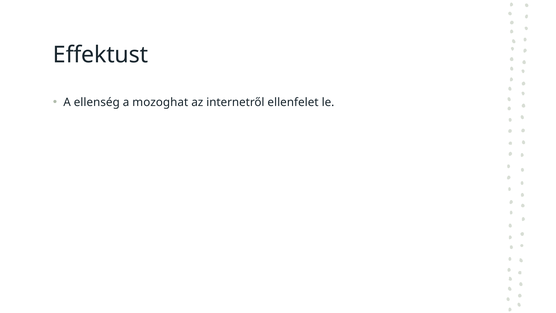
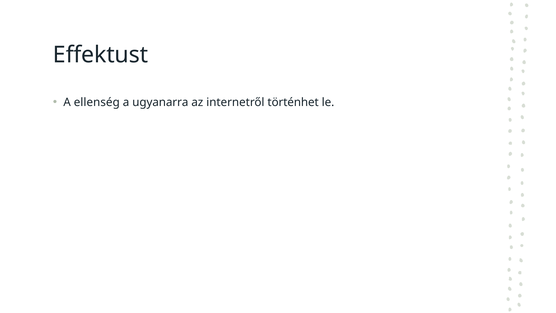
mozoghat: mozoghat -> ugyanarra
ellenfelet: ellenfelet -> történhet
